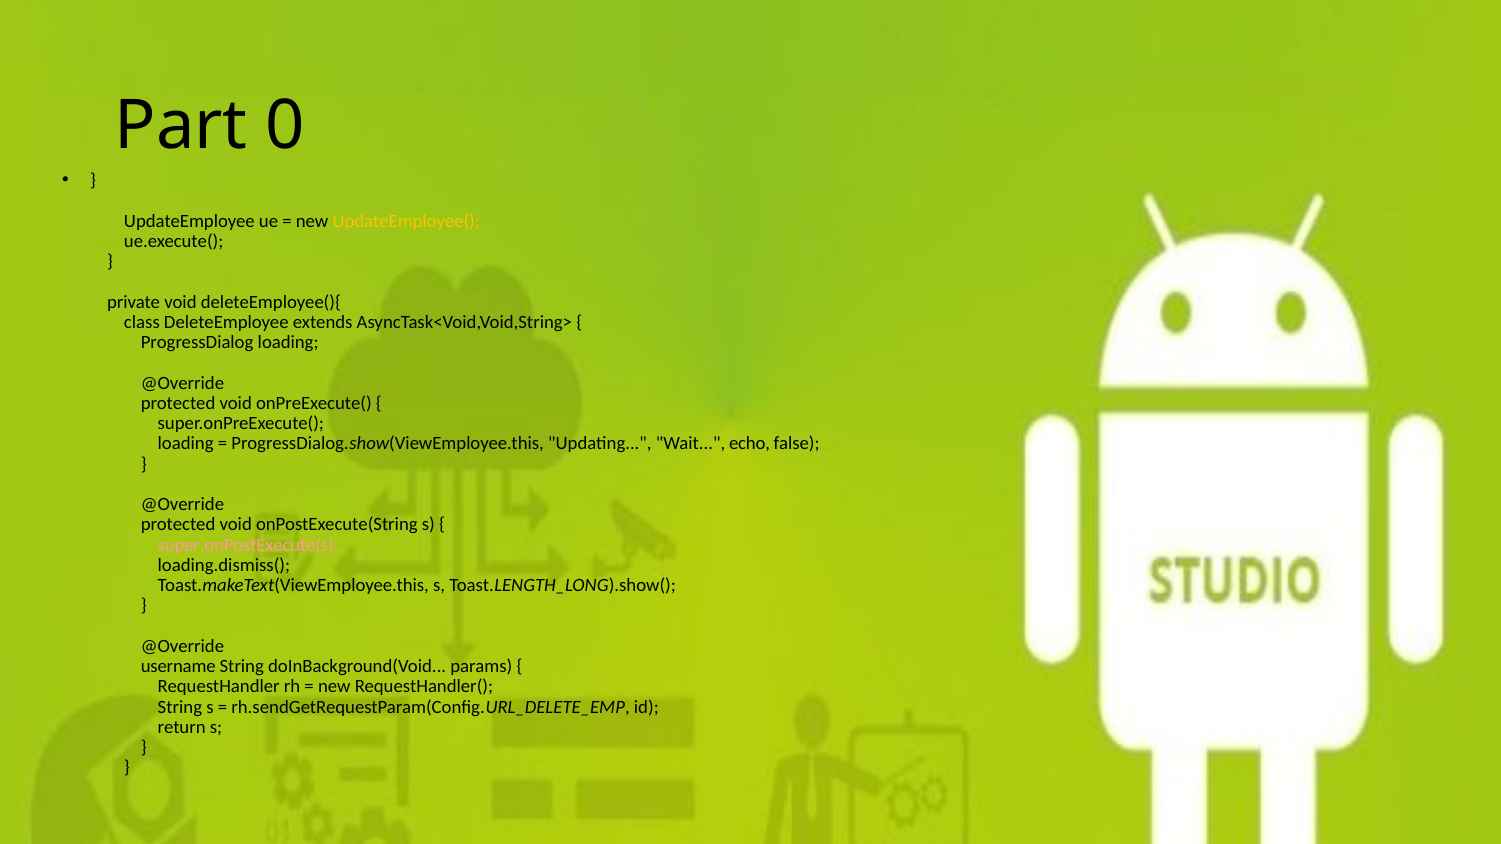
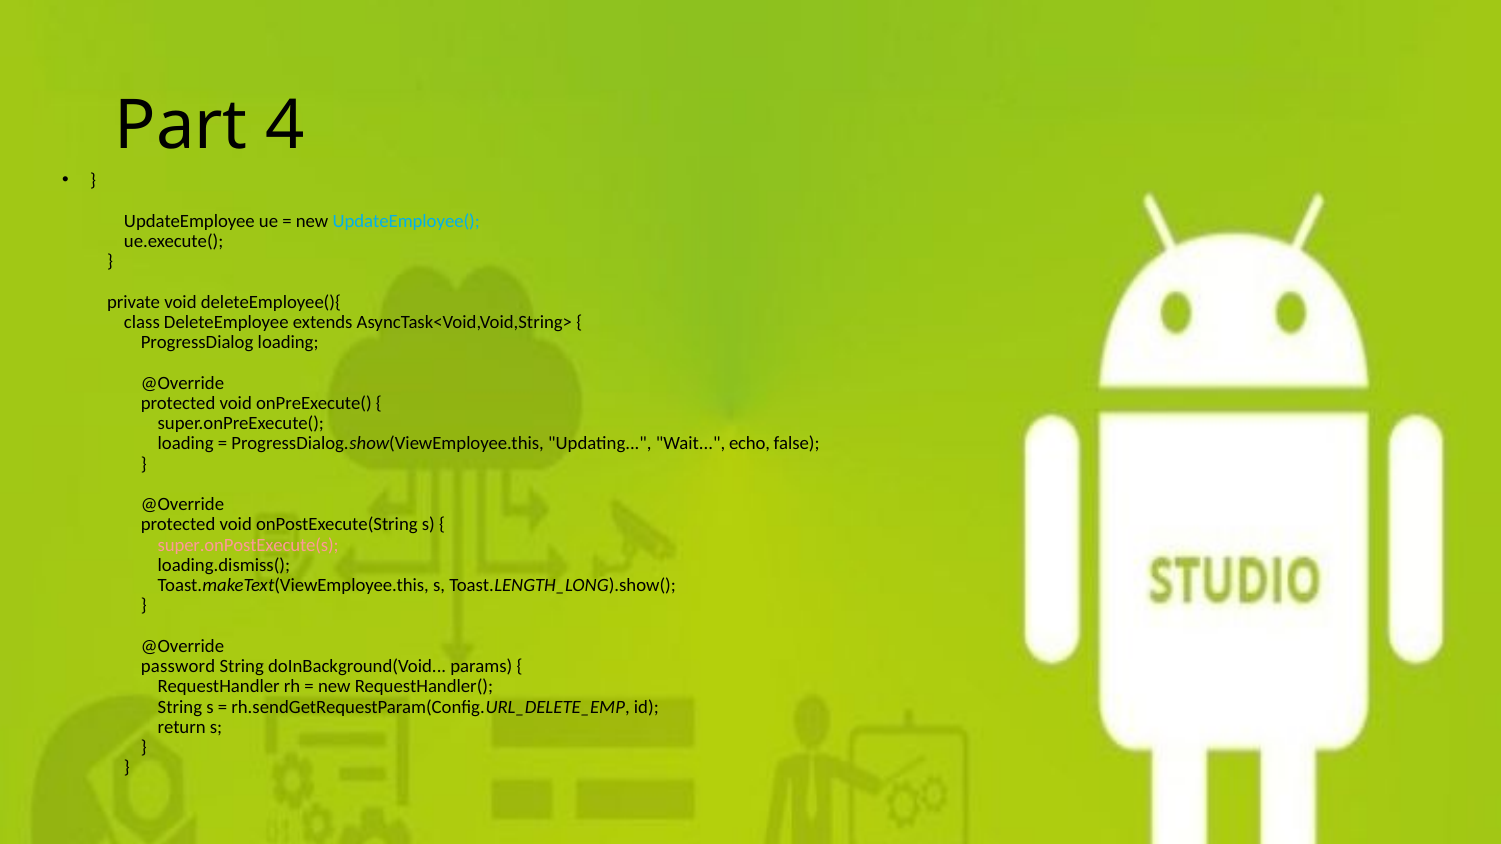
0: 0 -> 4
UpdateEmployee( colour: yellow -> light blue
username: username -> password
